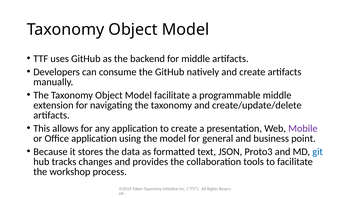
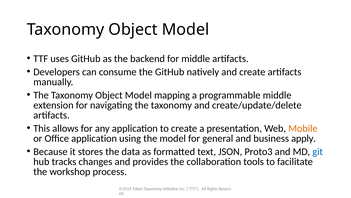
Model facilitate: facilitate -> mapping
Mobile colour: purple -> orange
point: point -> apply
